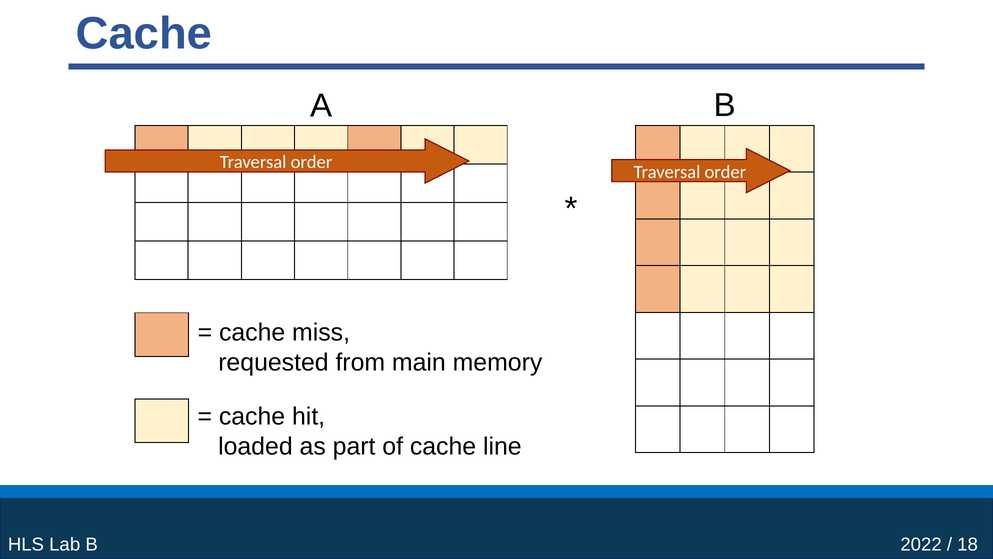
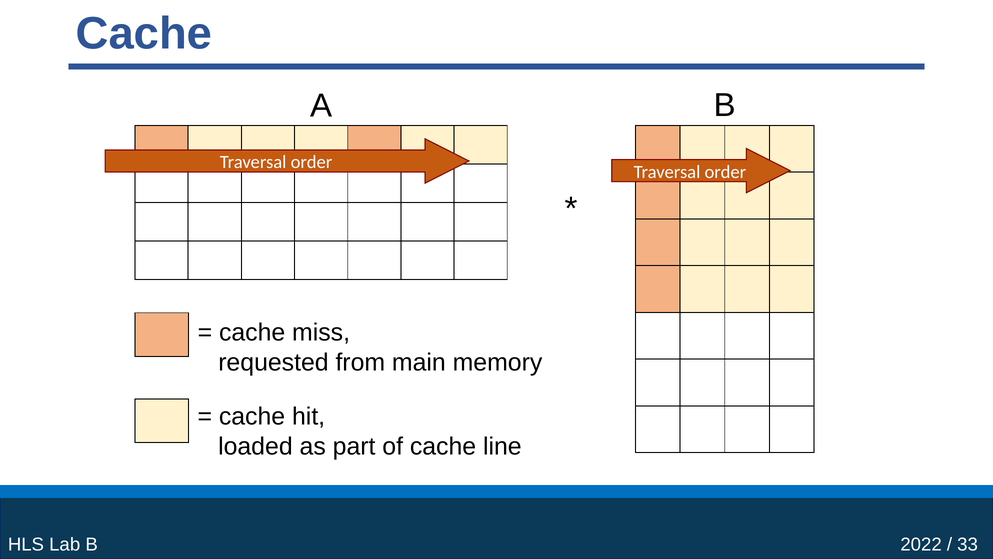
18: 18 -> 33
